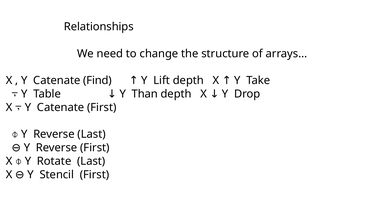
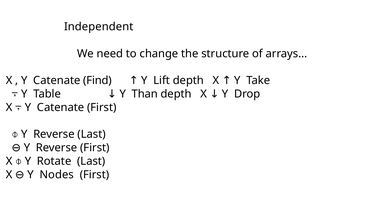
Relationships: Relationships -> Independent
Stencil: Stencil -> Nodes
